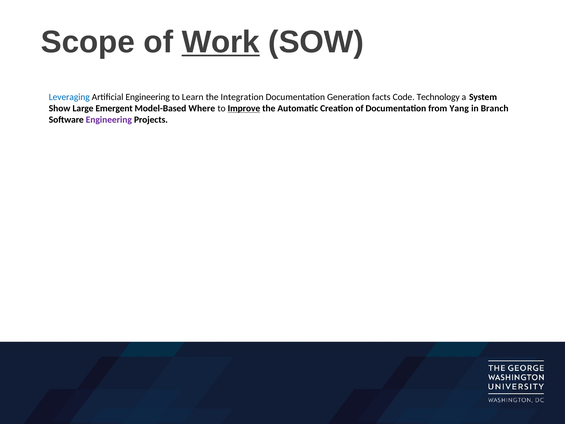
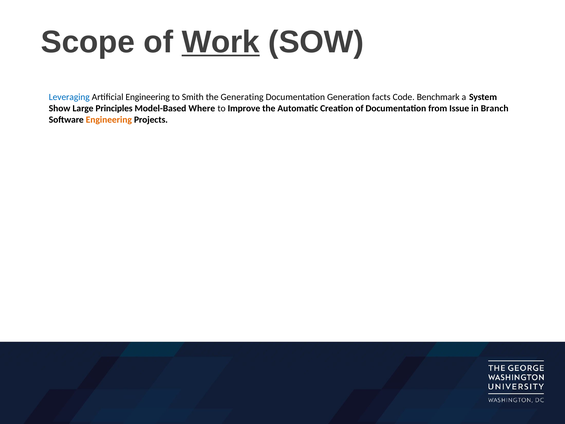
Learn: Learn -> Smith
Integration: Integration -> Generating
Technology: Technology -> Benchmark
Emergent: Emergent -> Principles
Improve underline: present -> none
Yang: Yang -> Issue
Engineering at (109, 120) colour: purple -> orange
